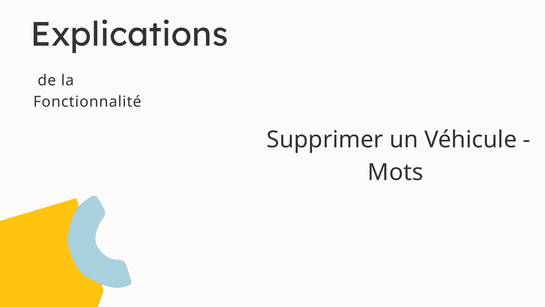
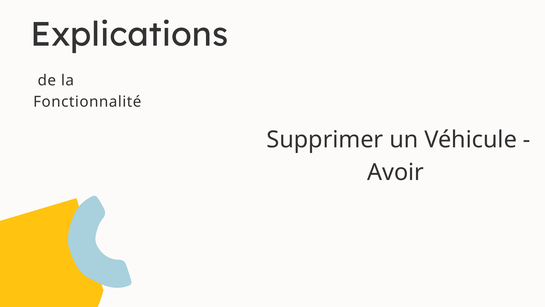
Mots: Mots -> Avoir
